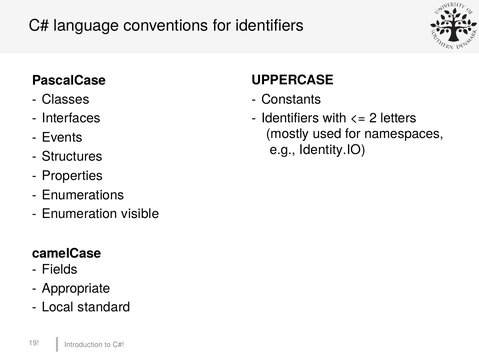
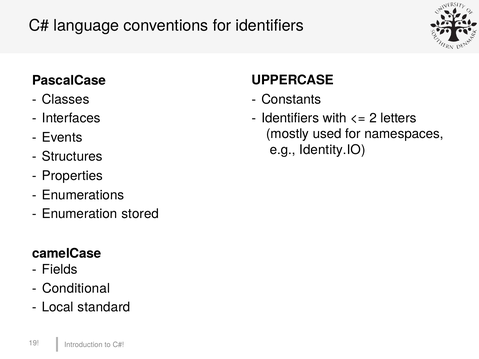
visible: visible -> stored
Appropriate: Appropriate -> Conditional
